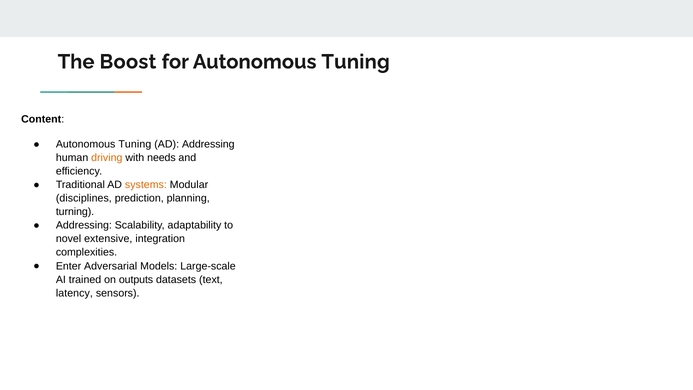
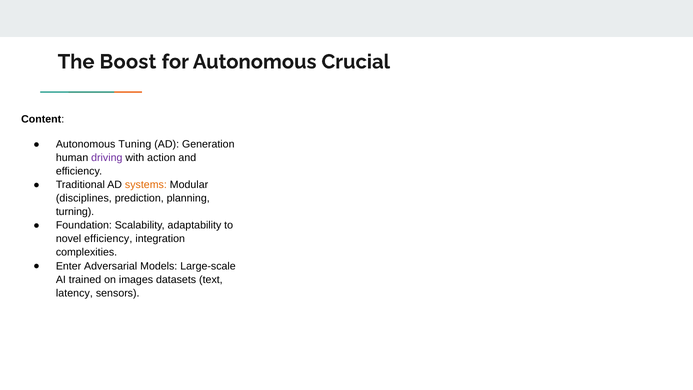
for Autonomous Tuning: Tuning -> Crucial
AD Addressing: Addressing -> Generation
driving colour: orange -> purple
needs: needs -> action
Addressing at (84, 225): Addressing -> Foundation
novel extensive: extensive -> efficiency
outputs: outputs -> images
